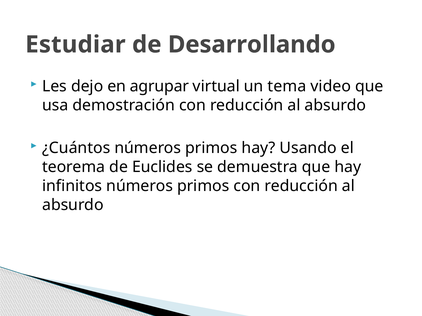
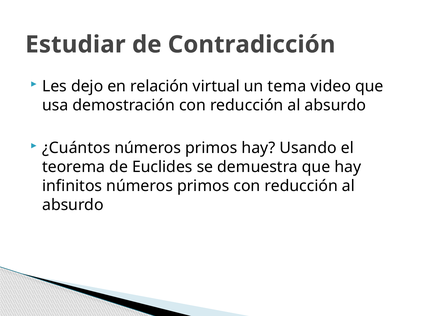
Desarrollando: Desarrollando -> Contradicción
agrupar: agrupar -> relación
